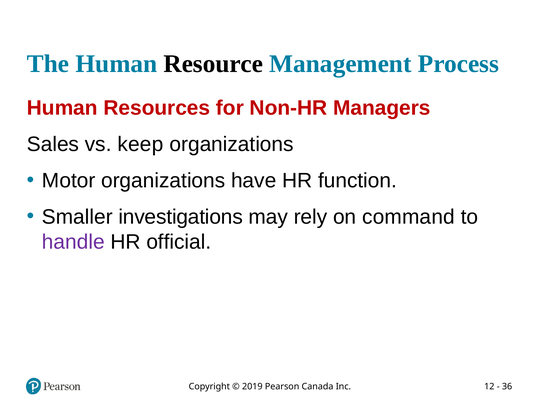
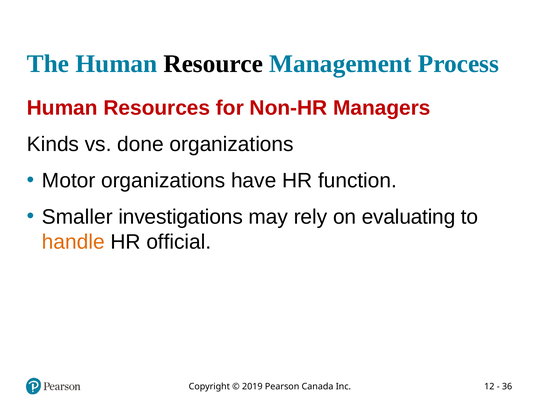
Sales: Sales -> Kinds
keep: keep -> done
command: command -> evaluating
handle colour: purple -> orange
